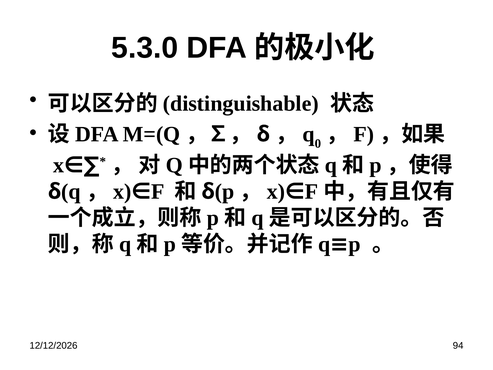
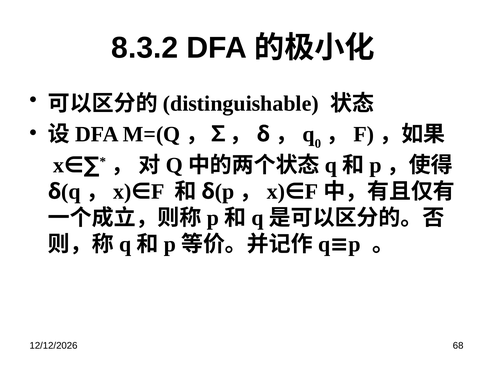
5.3.0: 5.3.0 -> 8.3.2
94: 94 -> 68
